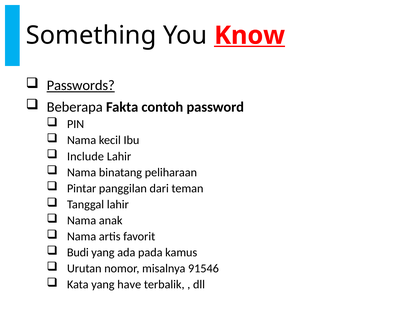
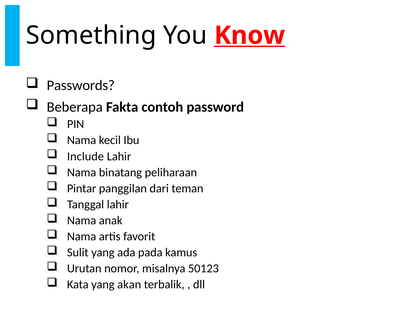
Passwords underline: present -> none
Budi: Budi -> Sulit
91546: 91546 -> 50123
have: have -> akan
